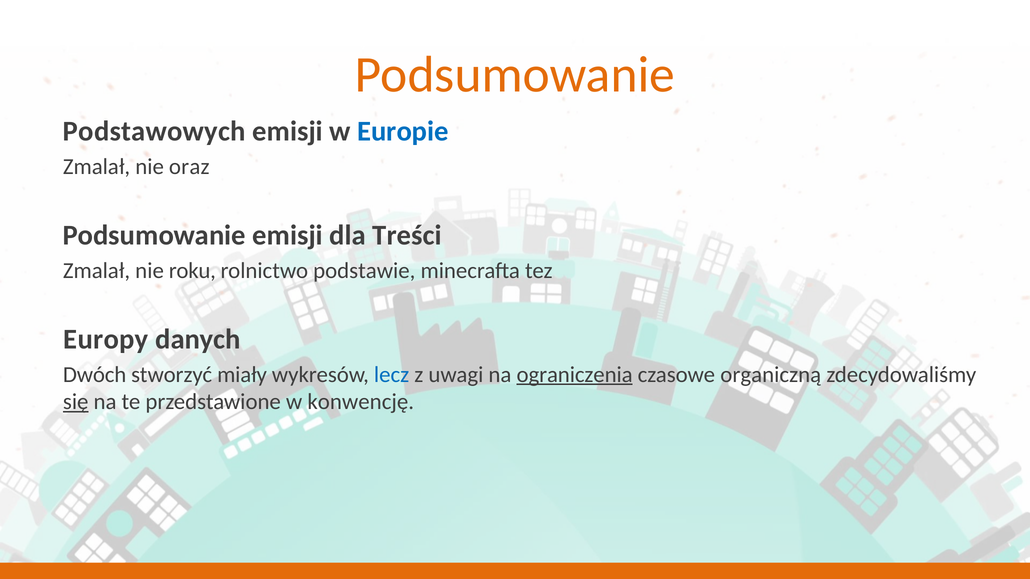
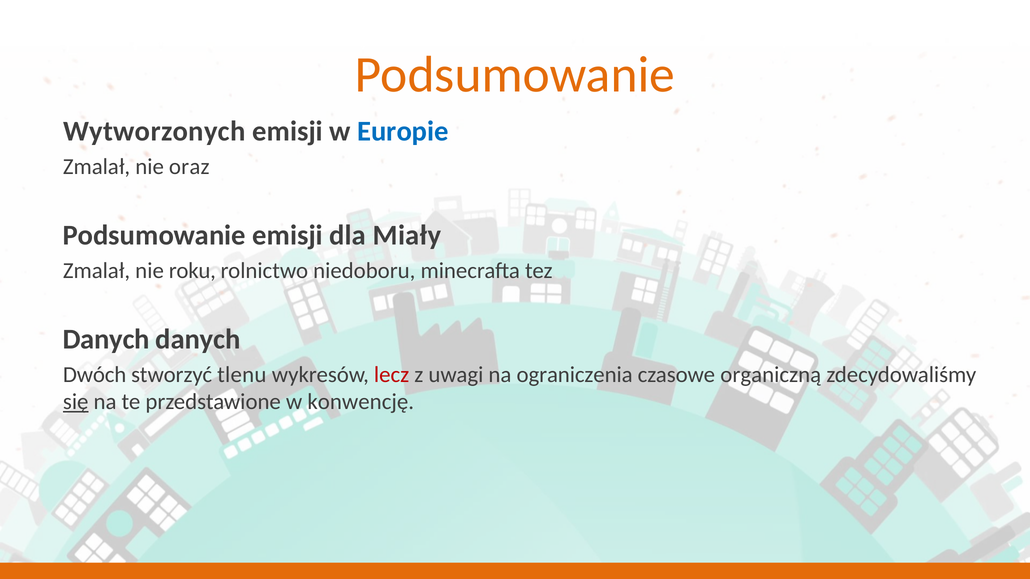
Podstawowych: Podstawowych -> Wytworzonych
Treści: Treści -> Miały
podstawie: podstawie -> niedoboru
Europy at (106, 340): Europy -> Danych
miały: miały -> tlenu
lecz colour: blue -> red
ograniczenia underline: present -> none
